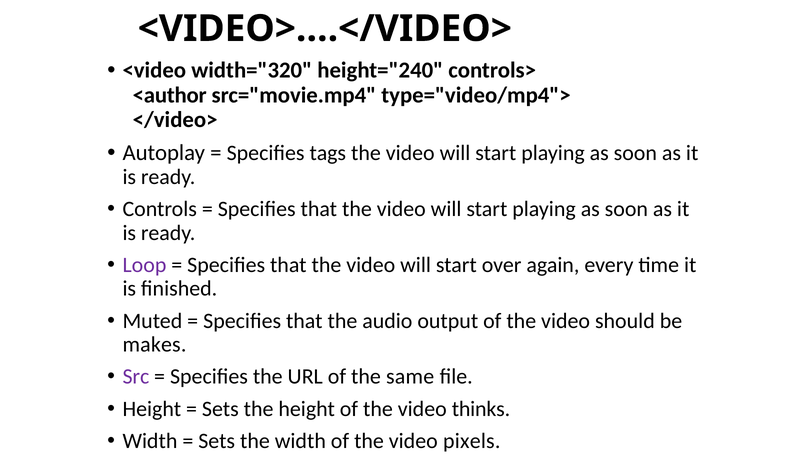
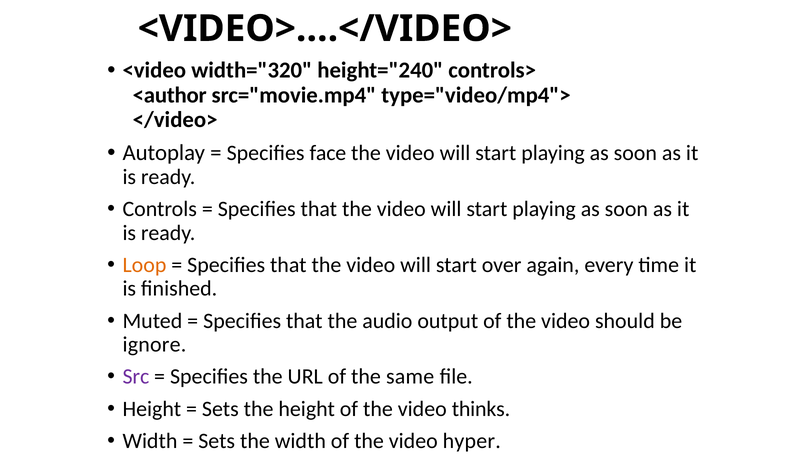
tags: tags -> face
Loop colour: purple -> orange
makes: makes -> ignore
pixels: pixels -> hyper
